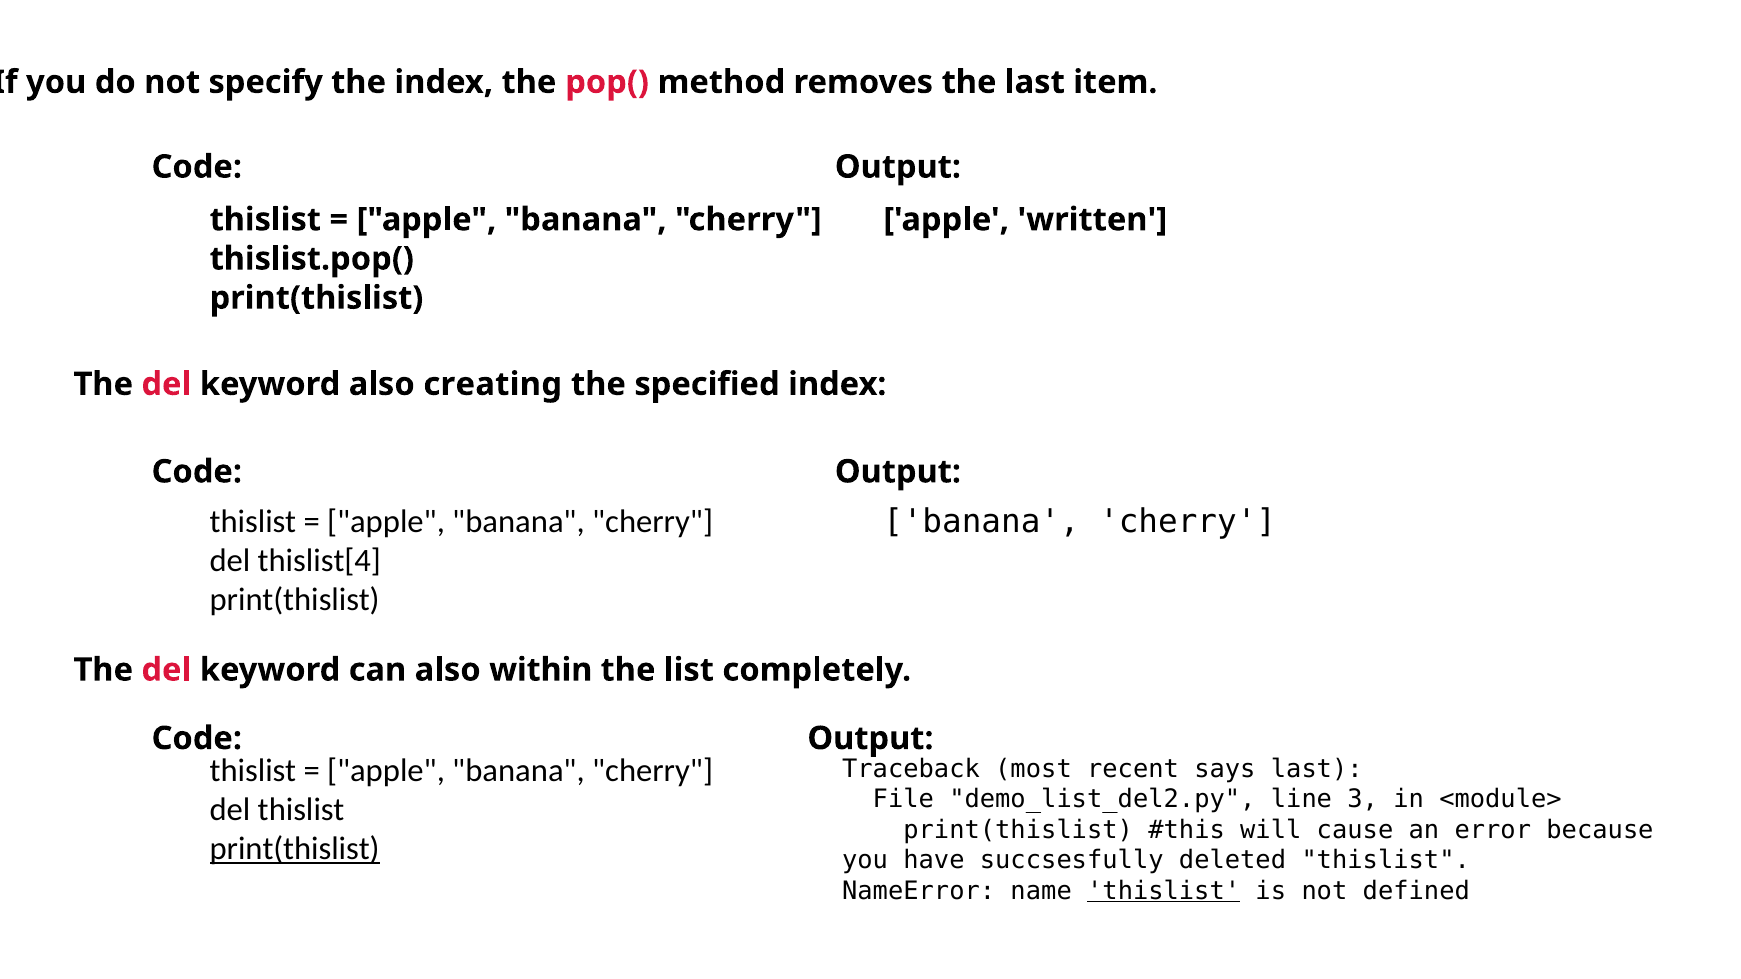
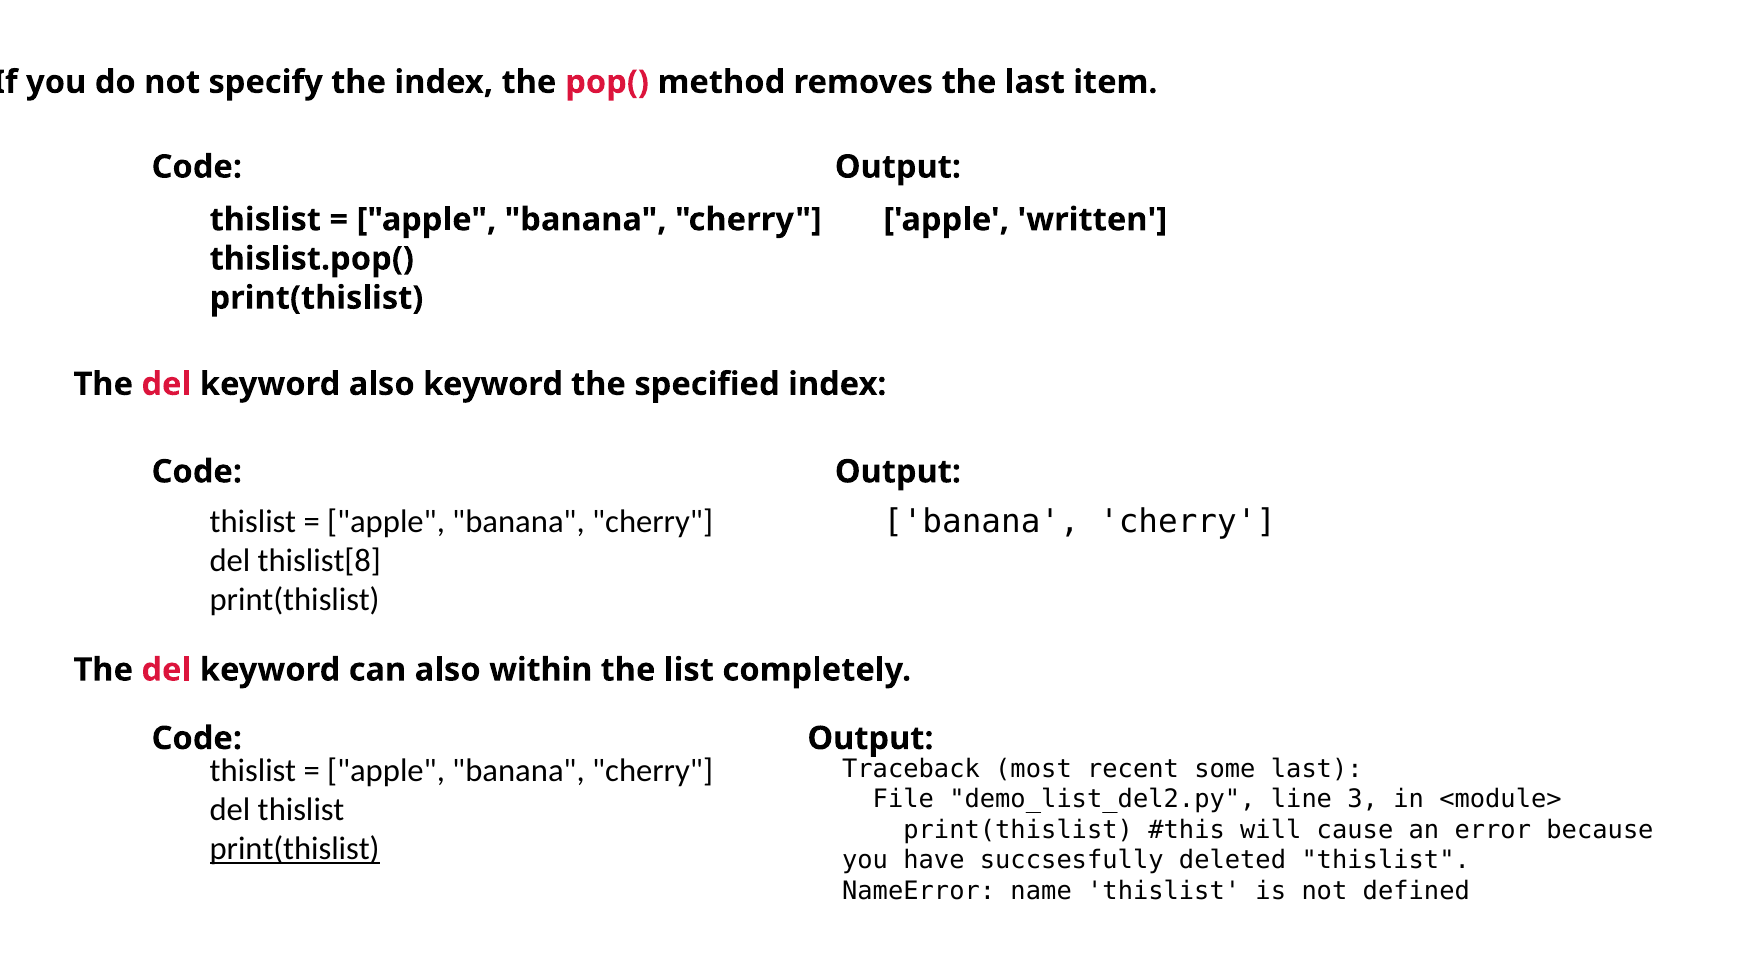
also creating: creating -> keyword
thislist[4: thislist[4 -> thislist[8
says: says -> some
thislist at (1164, 891) underline: present -> none
